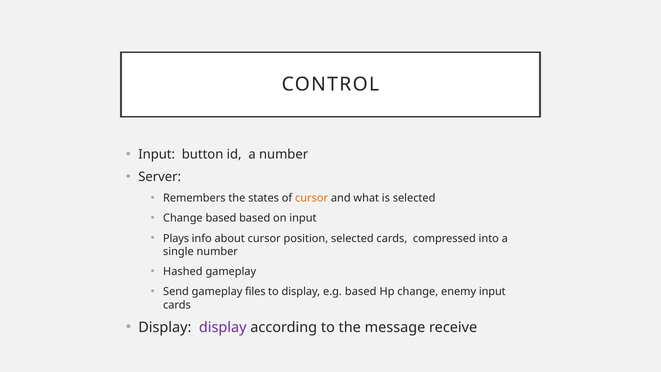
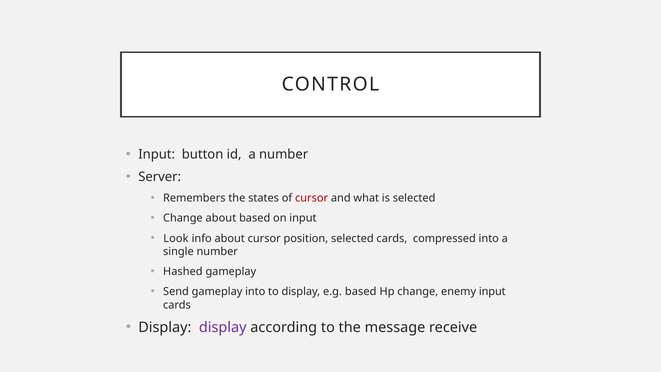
cursor at (312, 198) colour: orange -> red
Change based: based -> about
Plays: Plays -> Look
gameplay files: files -> into
